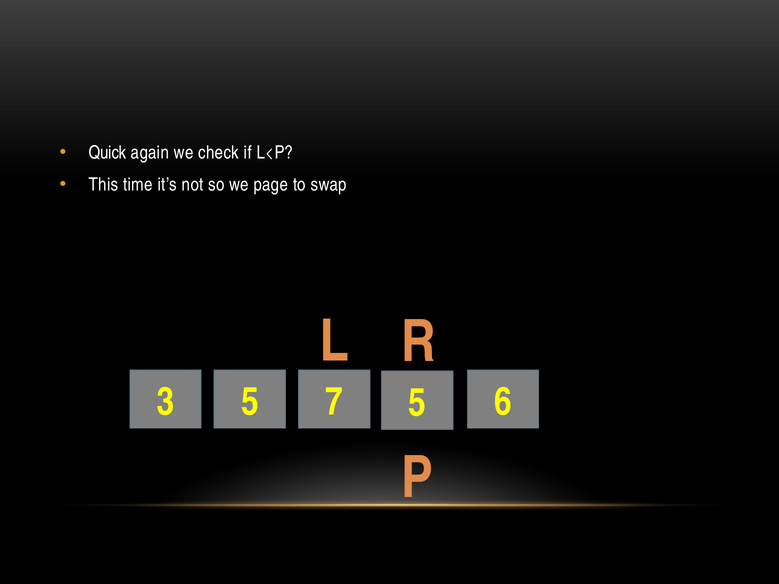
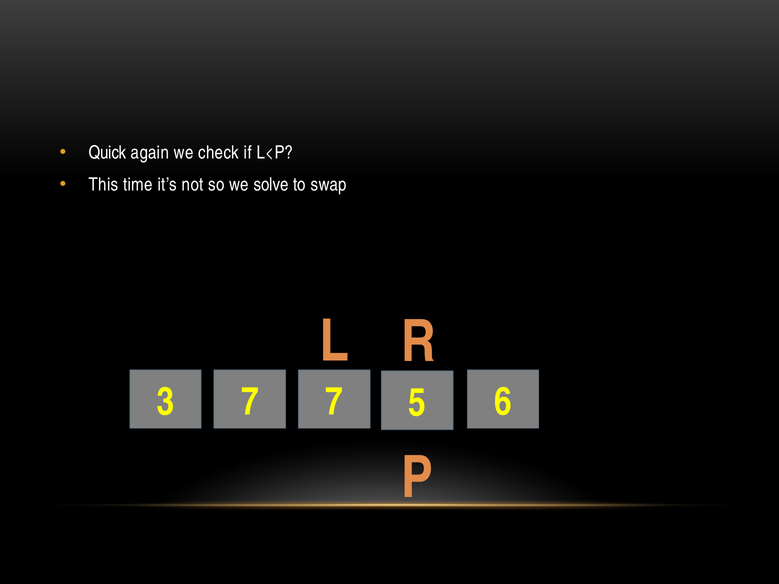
page: page -> solve
3 5: 5 -> 7
